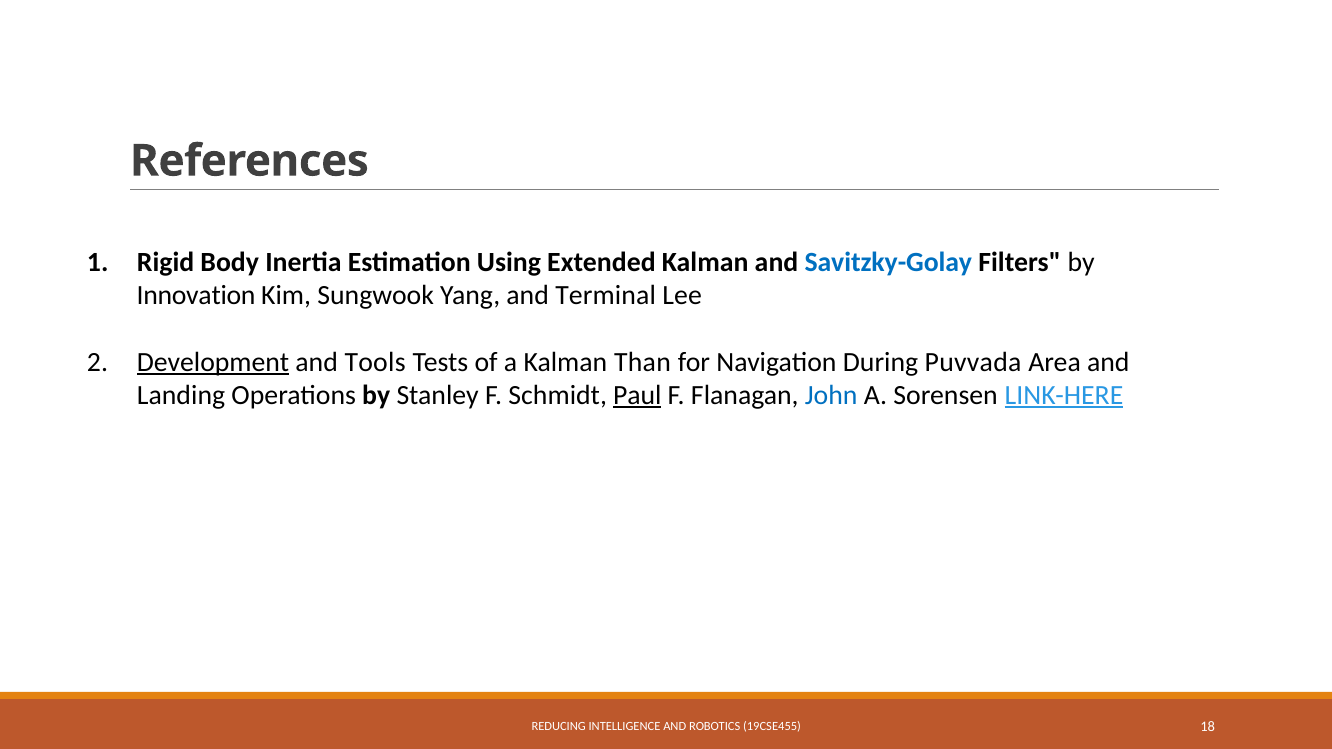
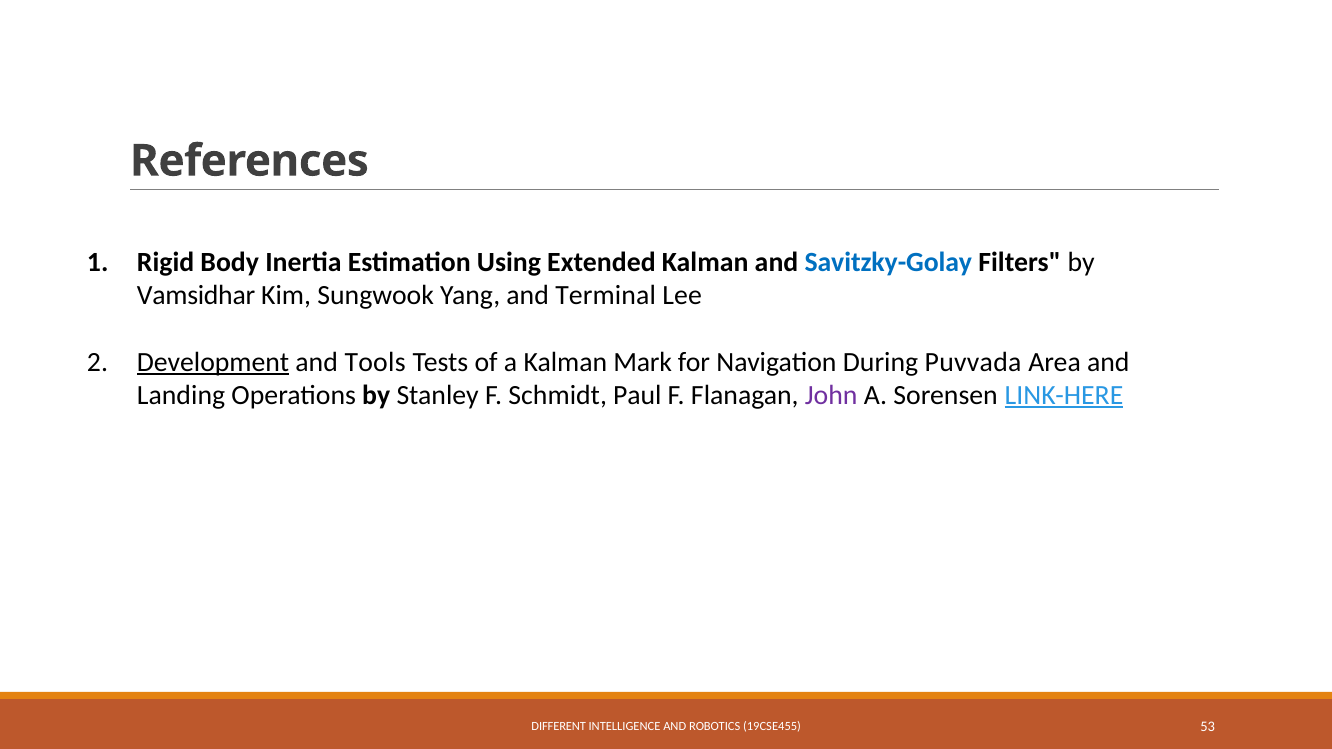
Innovation: Innovation -> Vamsidhar
Than: Than -> Mark
Paul underline: present -> none
John colour: blue -> purple
REDUCING: REDUCING -> DIFFERENT
18: 18 -> 53
